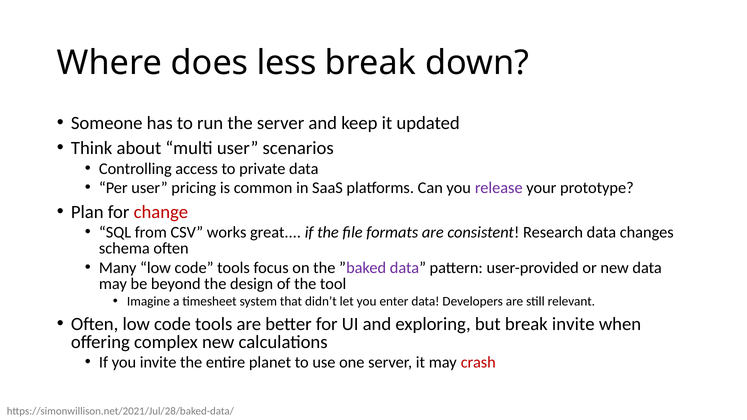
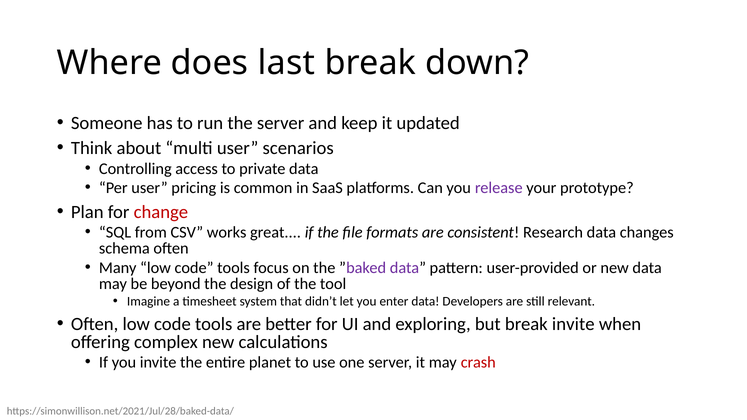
less: less -> last
